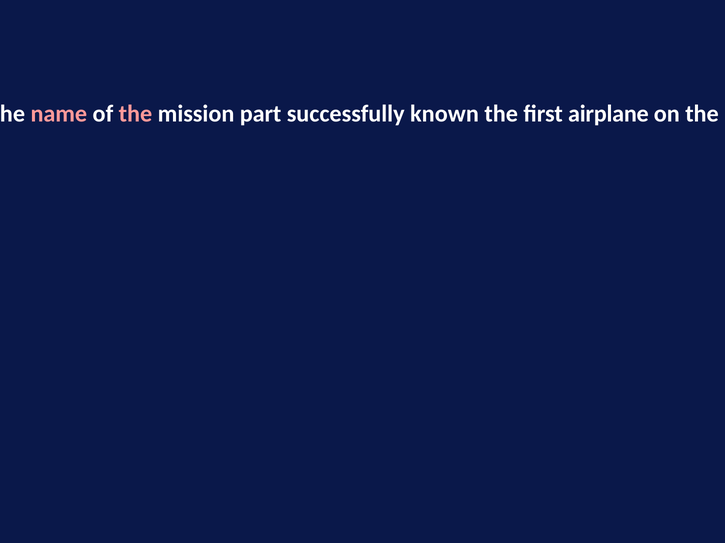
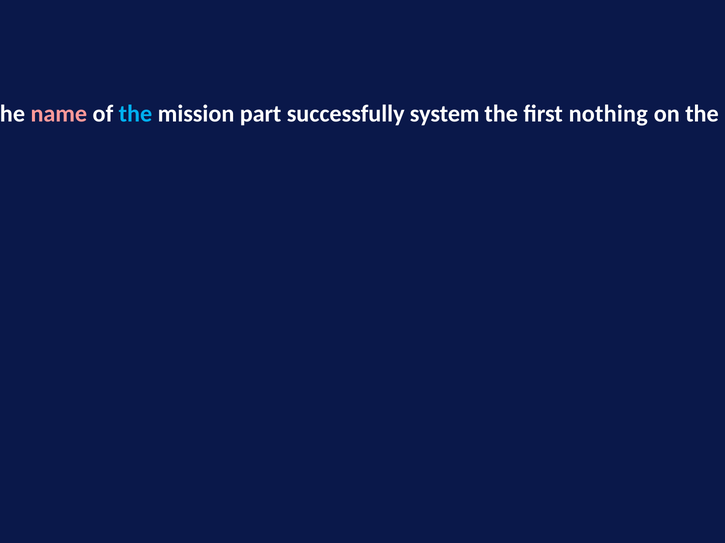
the at (135, 114) colour: pink -> light blue
known: known -> system
airplane: airplane -> nothing
